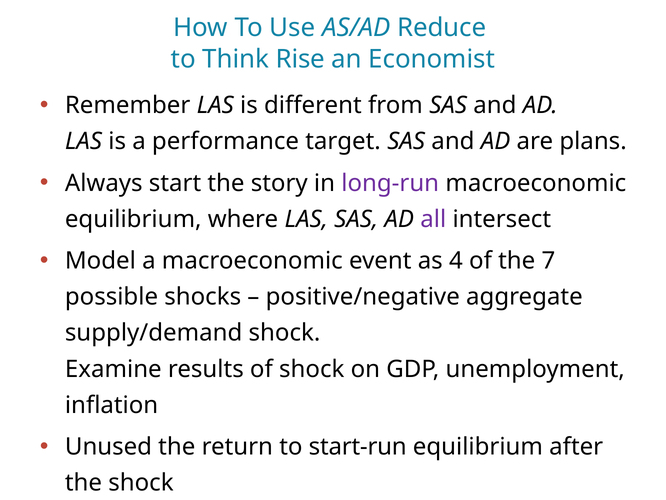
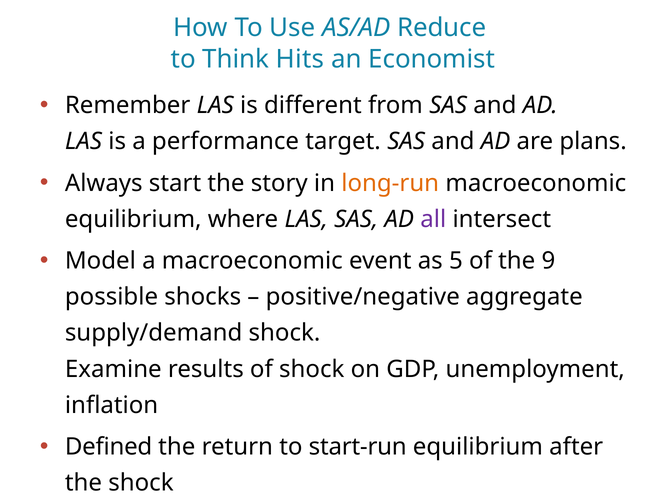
Rise: Rise -> Hits
long-run colour: purple -> orange
4: 4 -> 5
7: 7 -> 9
Unused: Unused -> Defined
